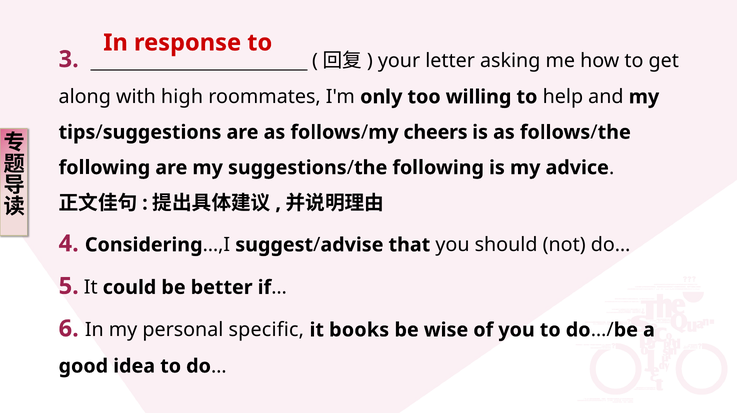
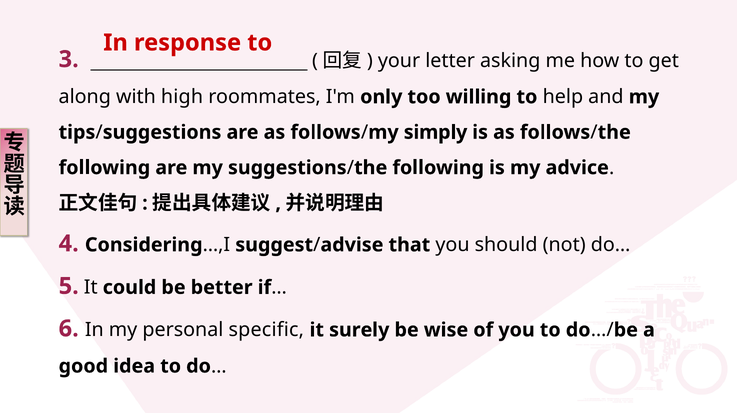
cheers: cheers -> simply
books: books -> surely
